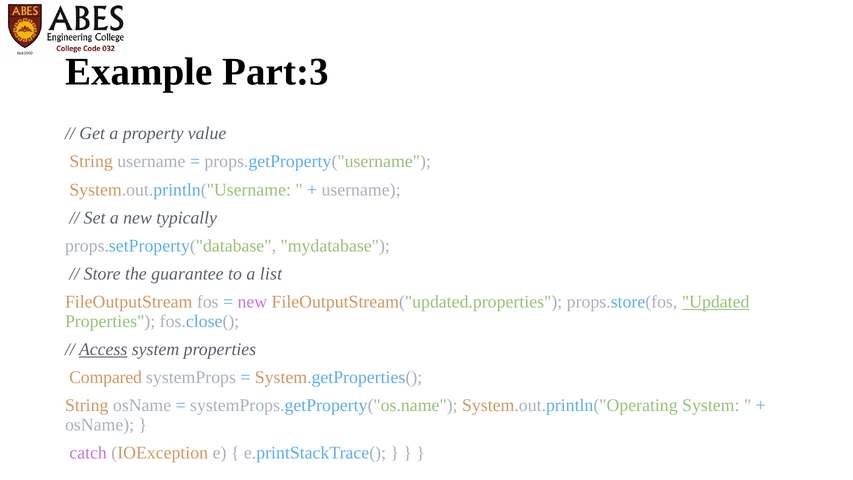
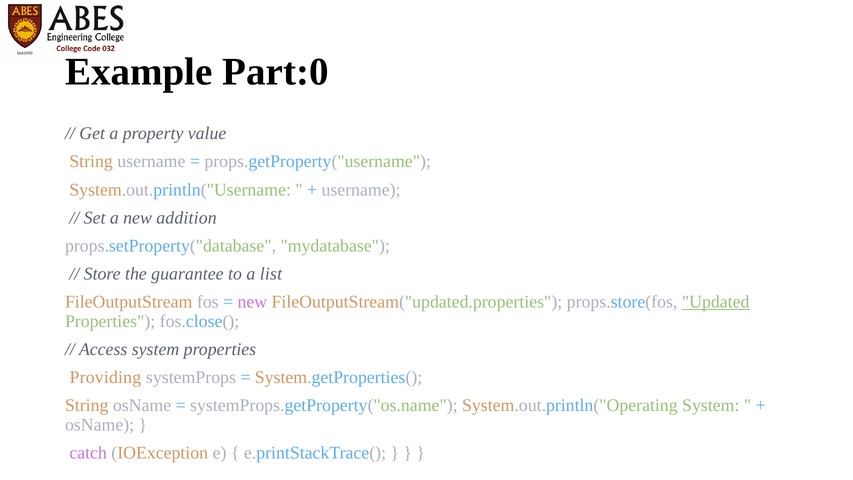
Part:3: Part:3 -> Part:0
typically: typically -> addition
Access underline: present -> none
Compared: Compared -> Providing
